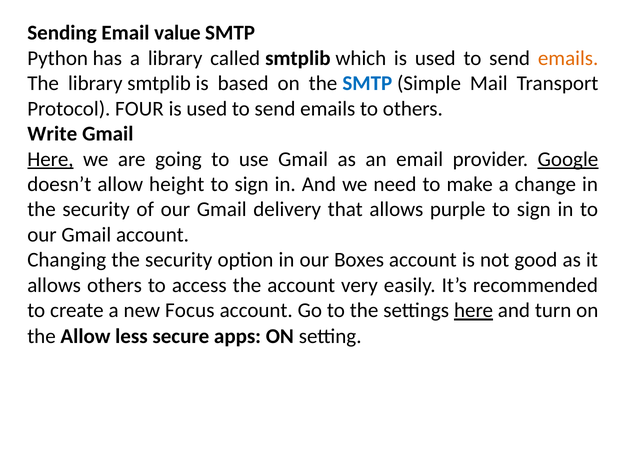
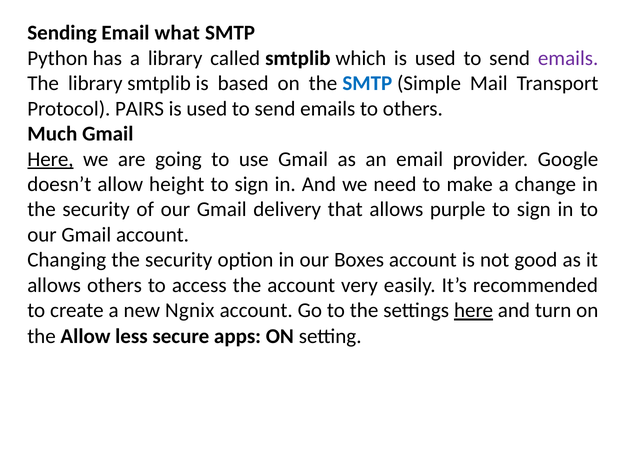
value: value -> what
emails at (568, 58) colour: orange -> purple
FOUR: FOUR -> PAIRS
Write: Write -> Much
Google underline: present -> none
Focus: Focus -> Ngnix
